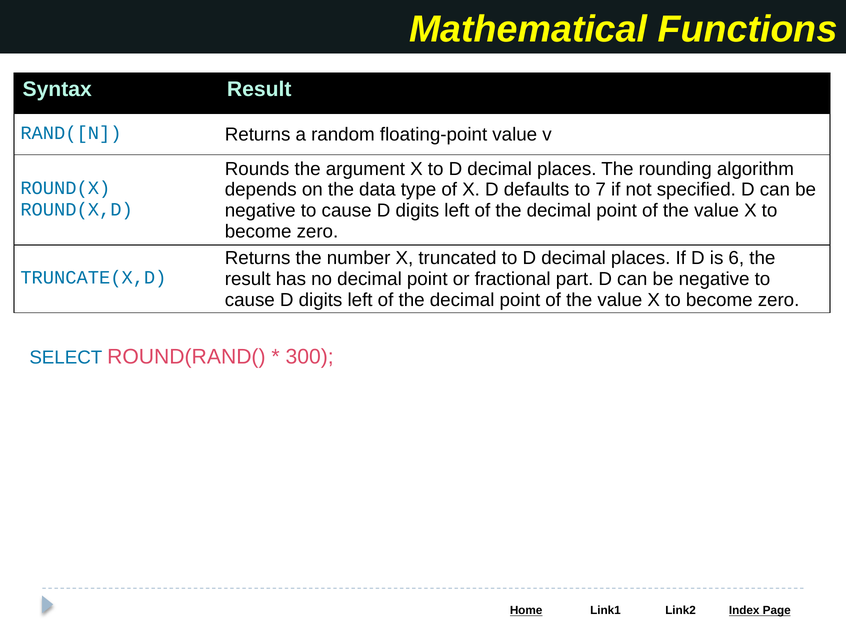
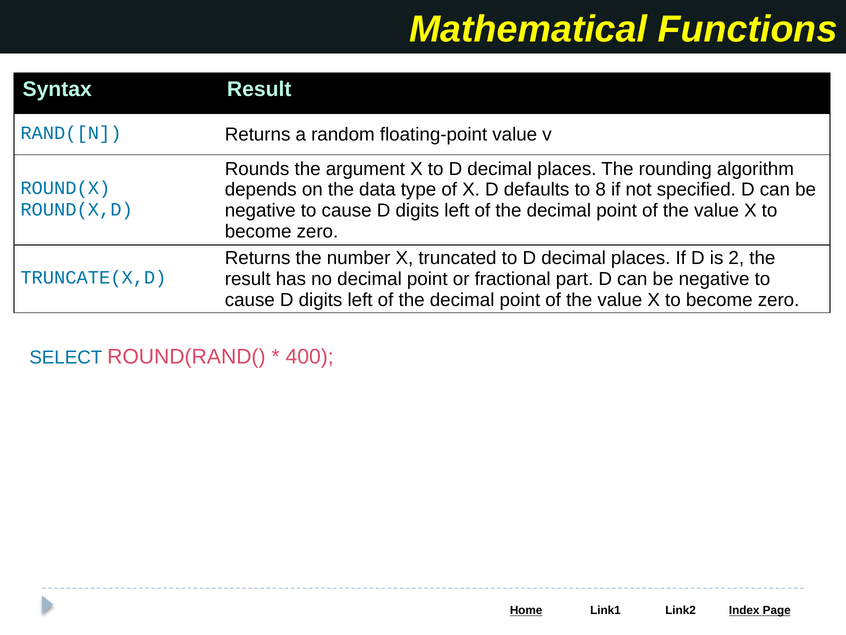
7: 7 -> 8
6: 6 -> 2
300: 300 -> 400
